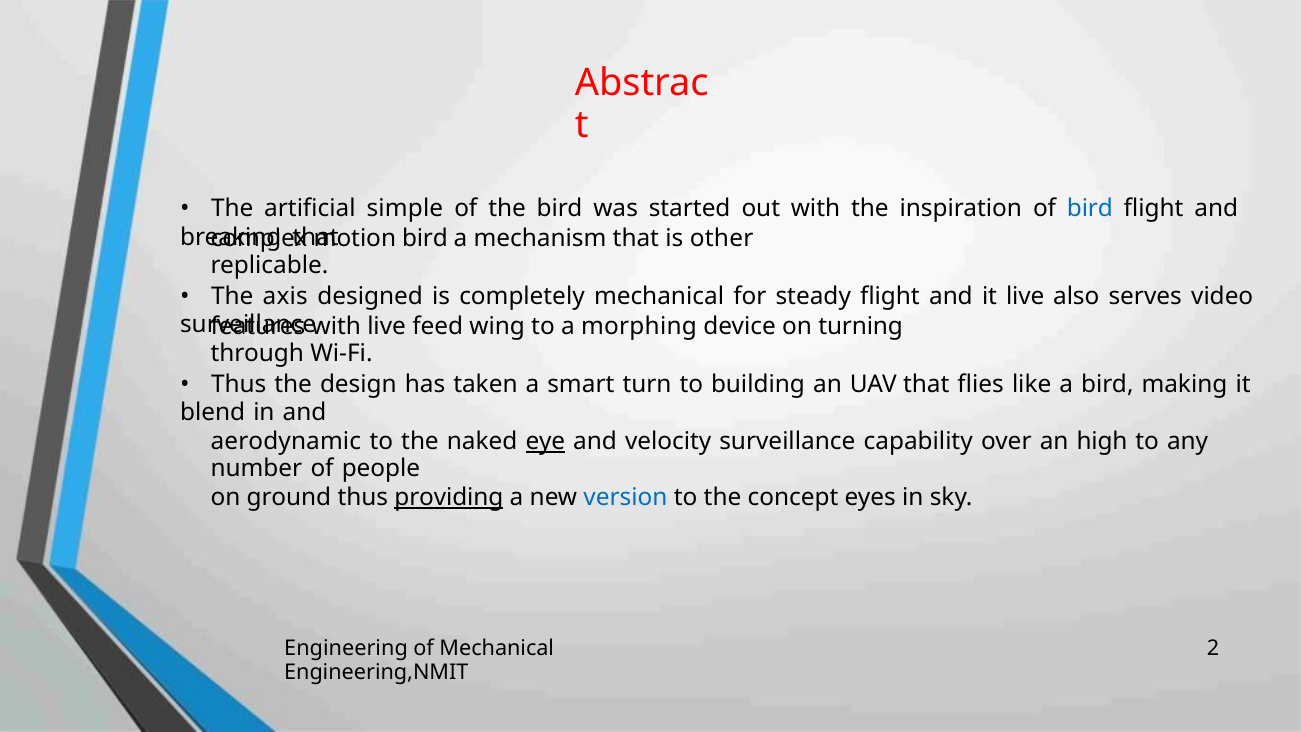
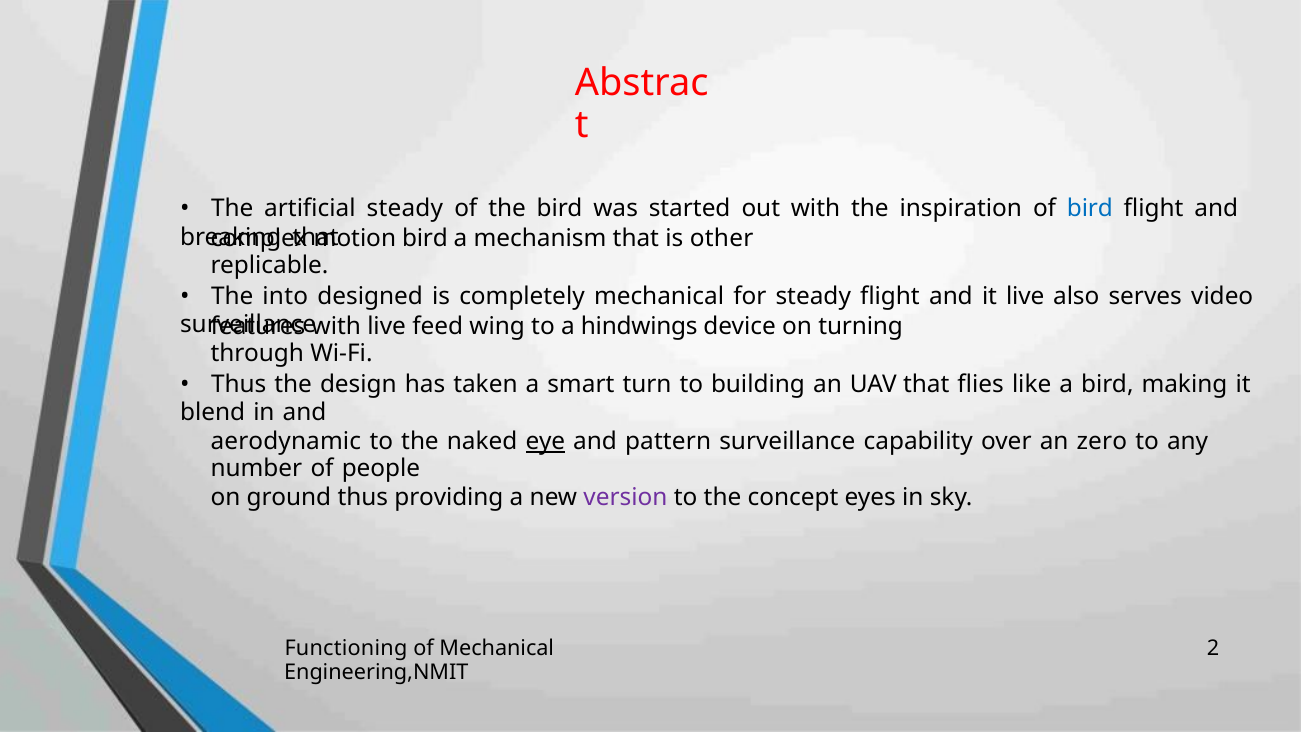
artificial simple: simple -> steady
axis: axis -> into
morphing: morphing -> hindwings
velocity: velocity -> pattern
high: high -> zero
providing underline: present -> none
version colour: blue -> purple
Engineering: Engineering -> Functioning
